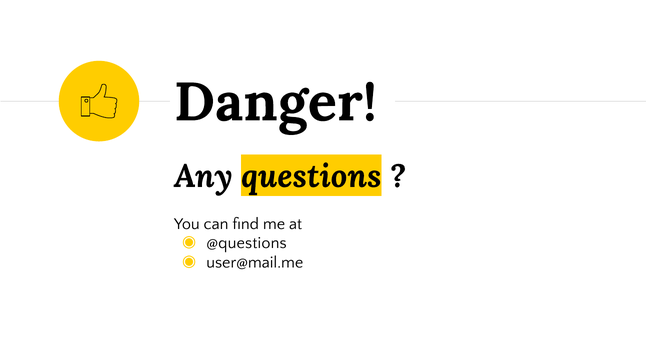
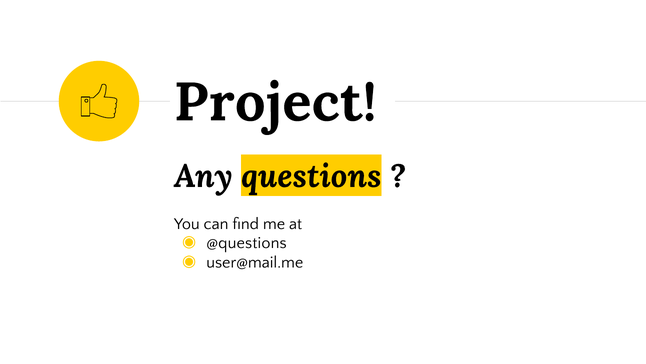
Danger: Danger -> Project
